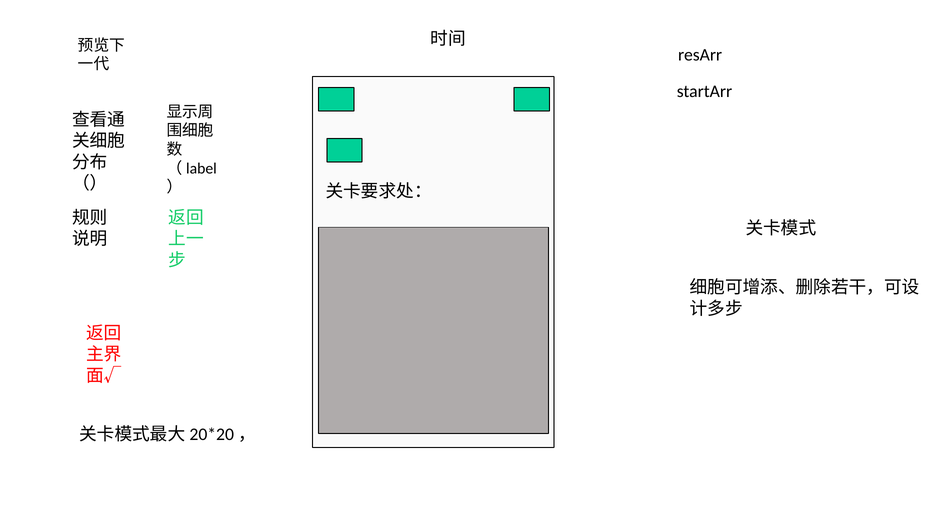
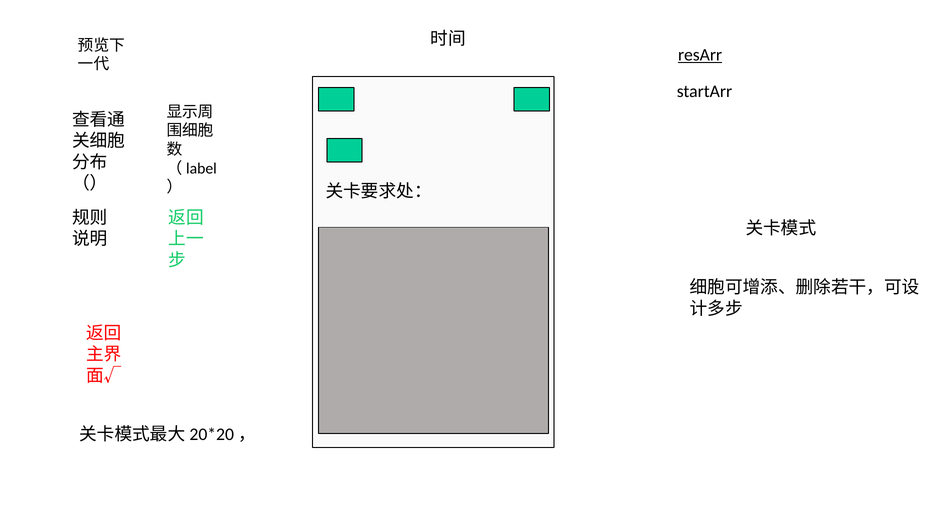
resArr underline: none -> present
